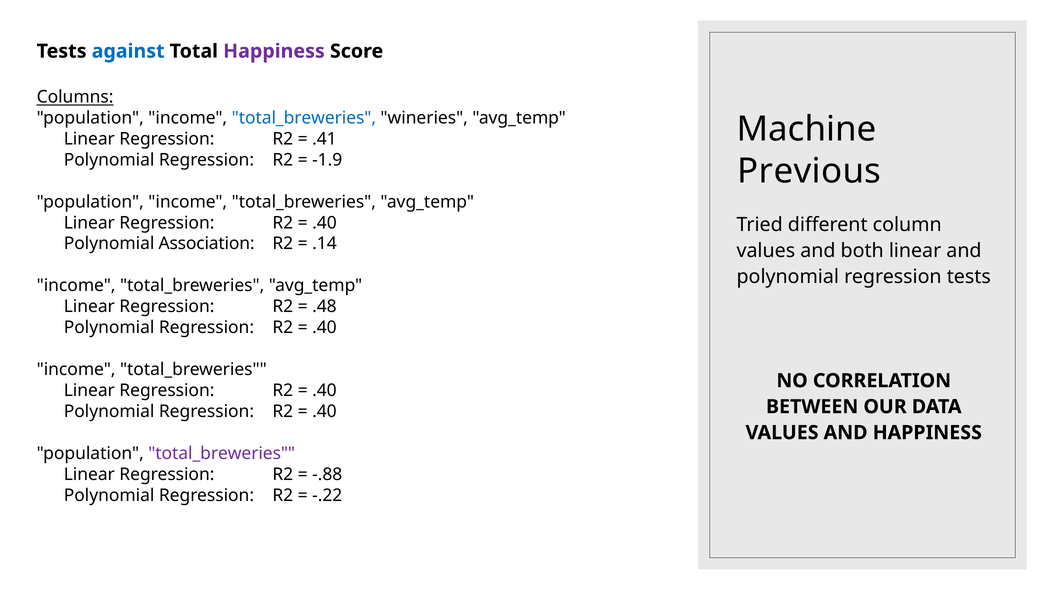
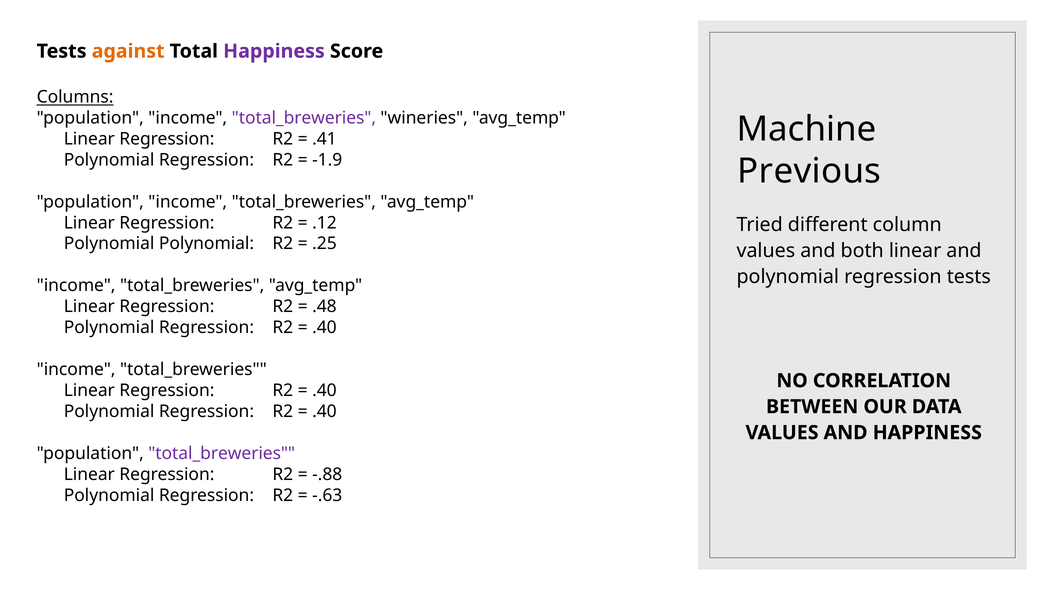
against colour: blue -> orange
total_breweries at (304, 118) colour: blue -> purple
.40 at (324, 223): .40 -> .12
Polynomial Association: Association -> Polynomial
.14: .14 -> .25
-.22: -.22 -> -.63
